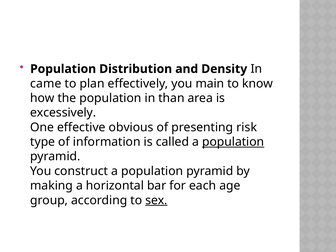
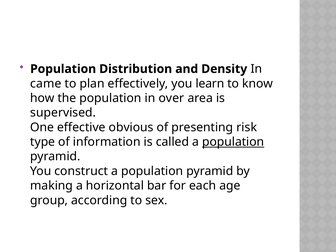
main: main -> learn
than: than -> over
excessively: excessively -> supervised
sex underline: present -> none
